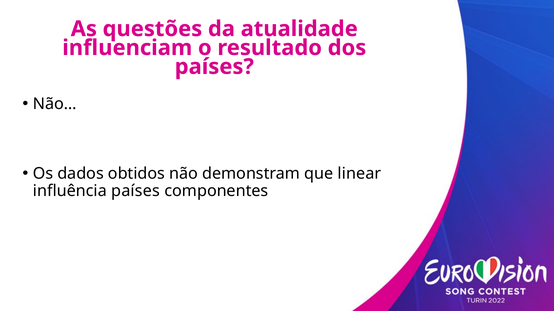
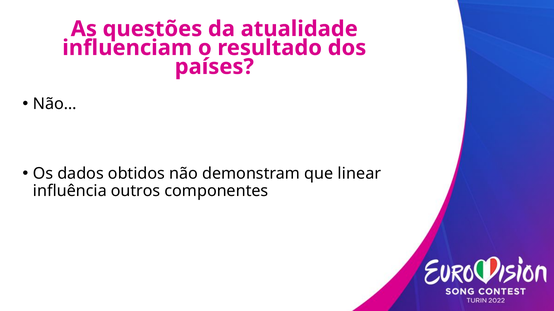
influência países: países -> outros
